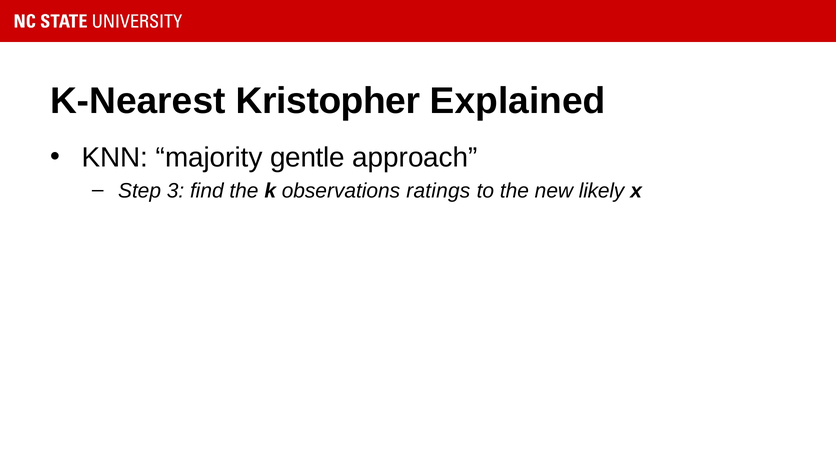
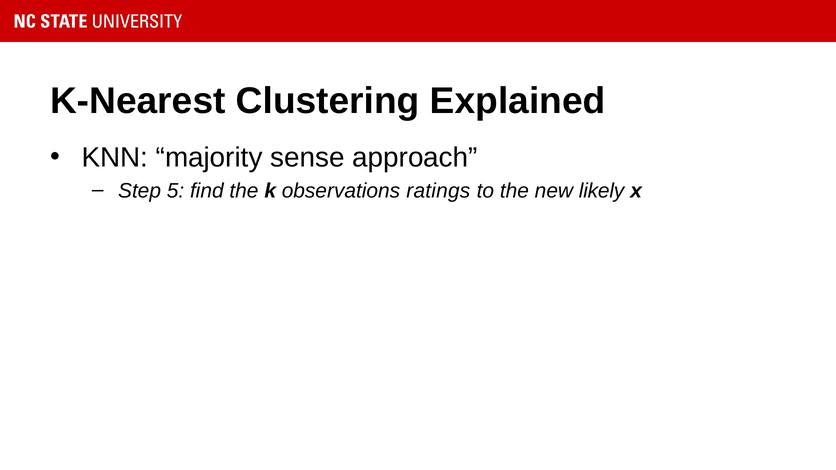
Kristopher: Kristopher -> Clustering
gentle: gentle -> sense
3: 3 -> 5
